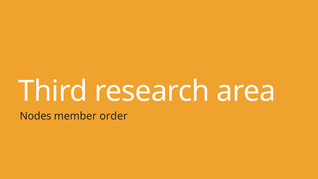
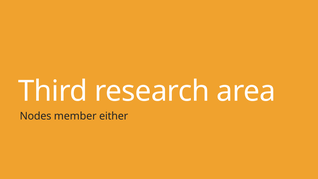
order: order -> either
